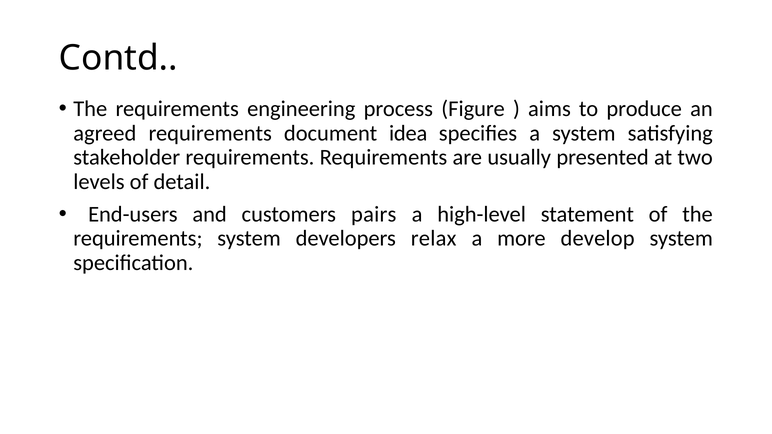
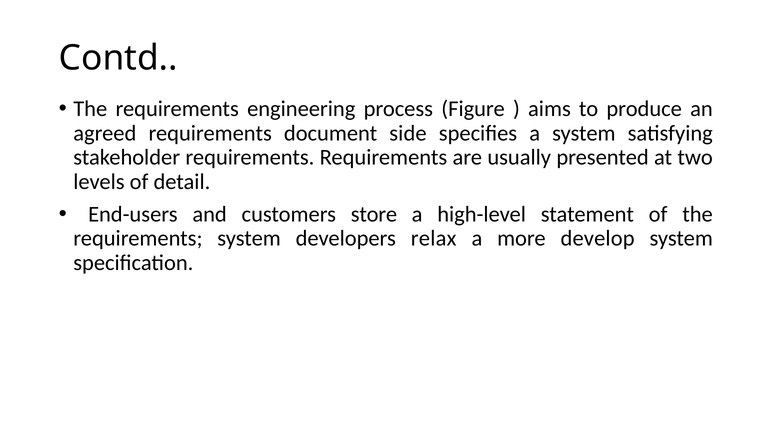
idea: idea -> side
pairs: pairs -> store
